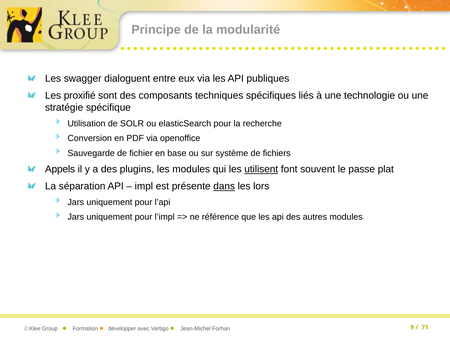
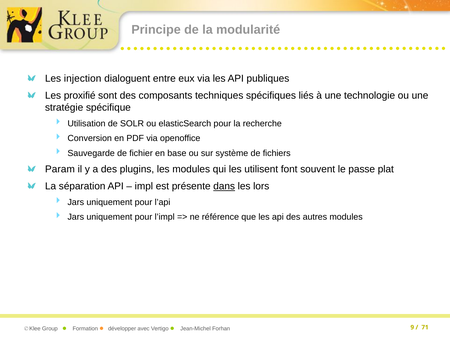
swagger: swagger -> injection
Appels: Appels -> Param
utilisent underline: present -> none
